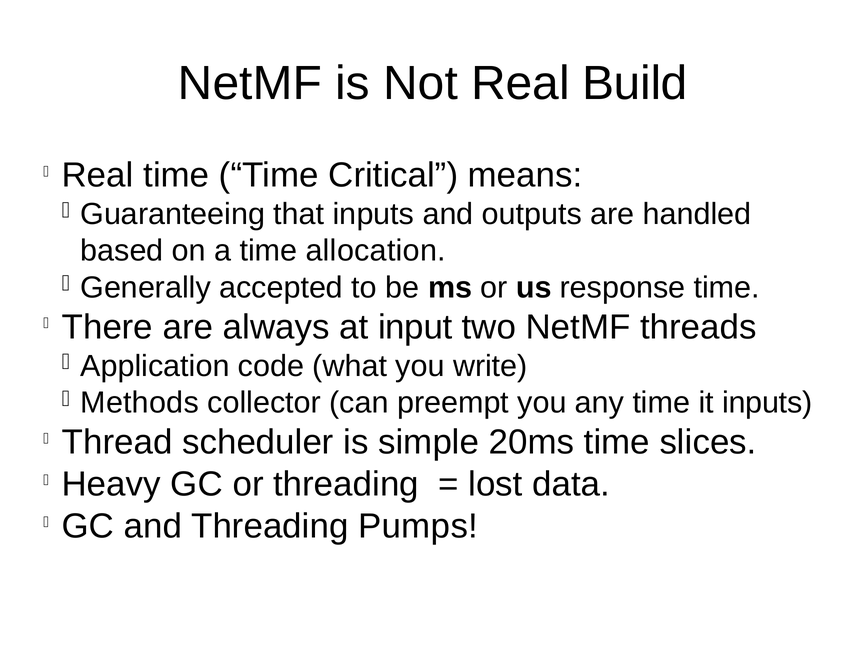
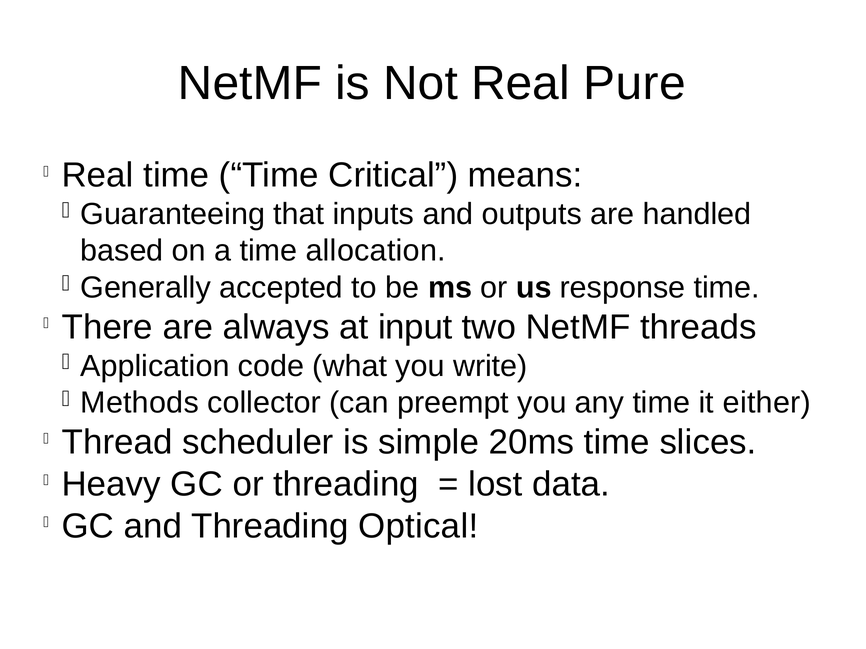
Build: Build -> Pure
it inputs: inputs -> either
Pumps: Pumps -> Optical
